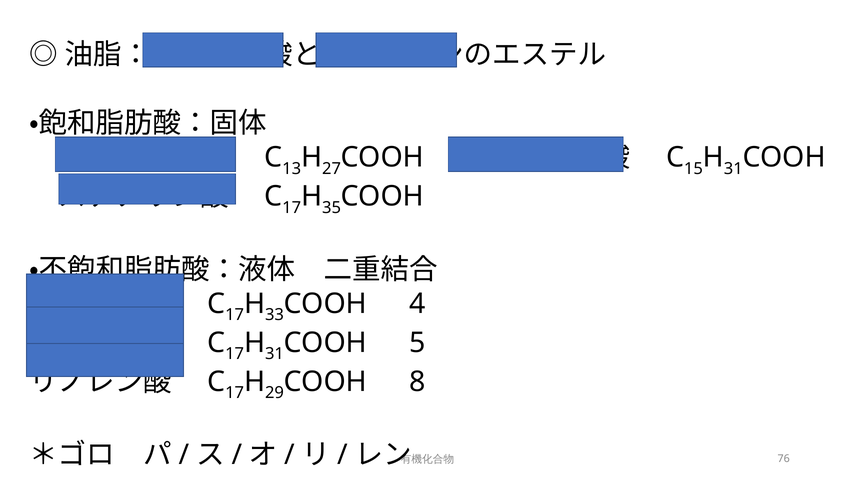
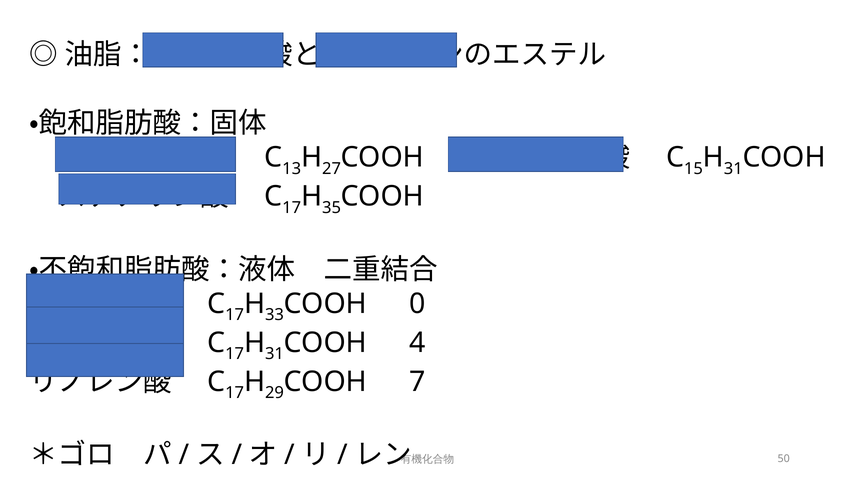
4: 4 -> 0
5: 5 -> 4
8: 8 -> 7
76: 76 -> 50
